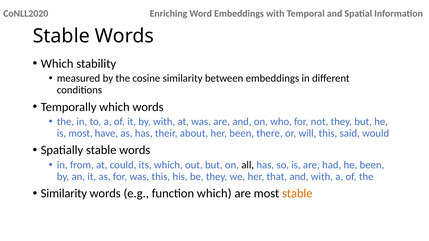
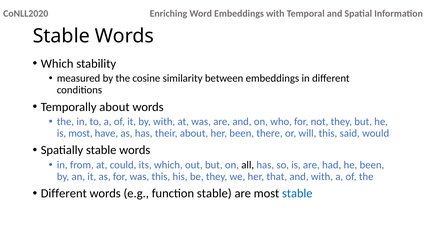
Temporally which: which -> about
Similarity at (64, 194): Similarity -> Different
function which: which -> stable
stable at (297, 194) colour: orange -> blue
